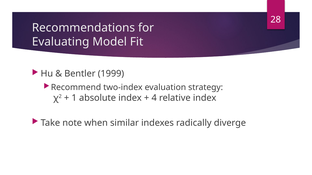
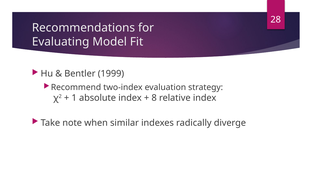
4: 4 -> 8
